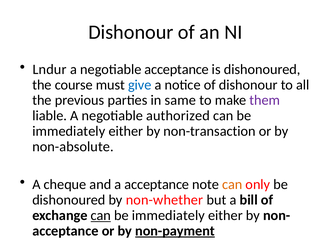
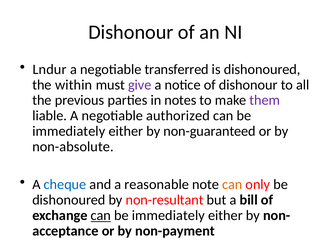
negotiable acceptance: acceptance -> transferred
course: course -> within
give colour: blue -> purple
same: same -> notes
non-transaction: non-transaction -> non-guaranteed
cheque colour: black -> blue
a acceptance: acceptance -> reasonable
non-whether: non-whether -> non-resultant
non-payment underline: present -> none
